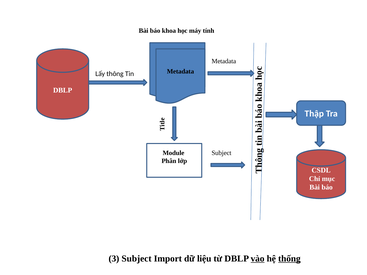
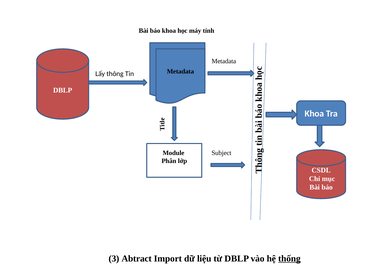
Thập at (314, 114): Thập -> Khoa
3 Subject: Subject -> Abtract
vào underline: present -> none
